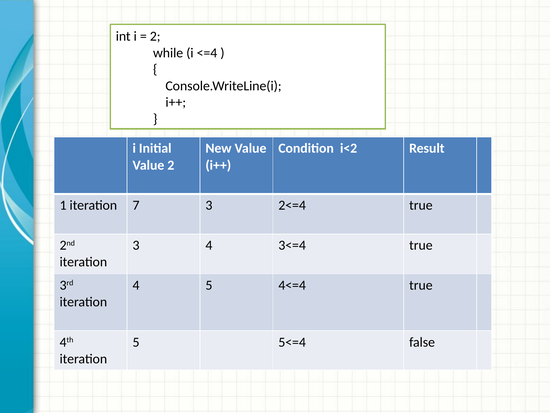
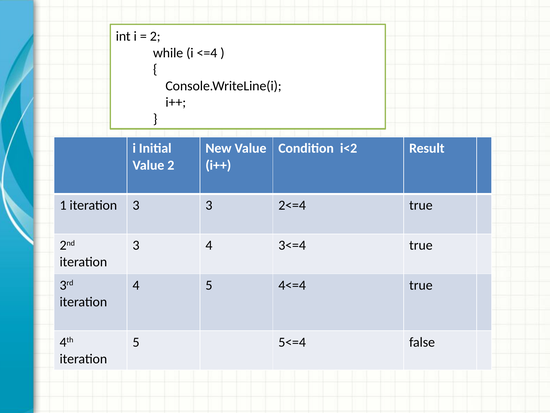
1 iteration 7: 7 -> 3
